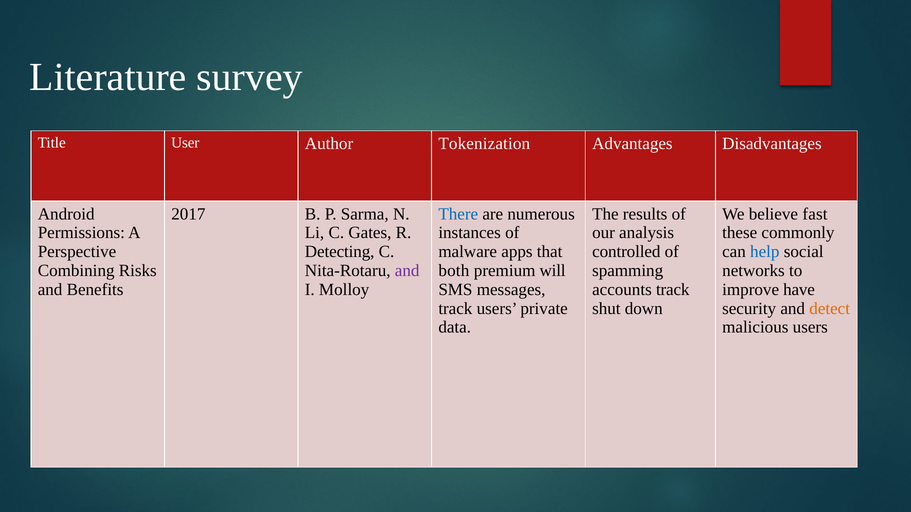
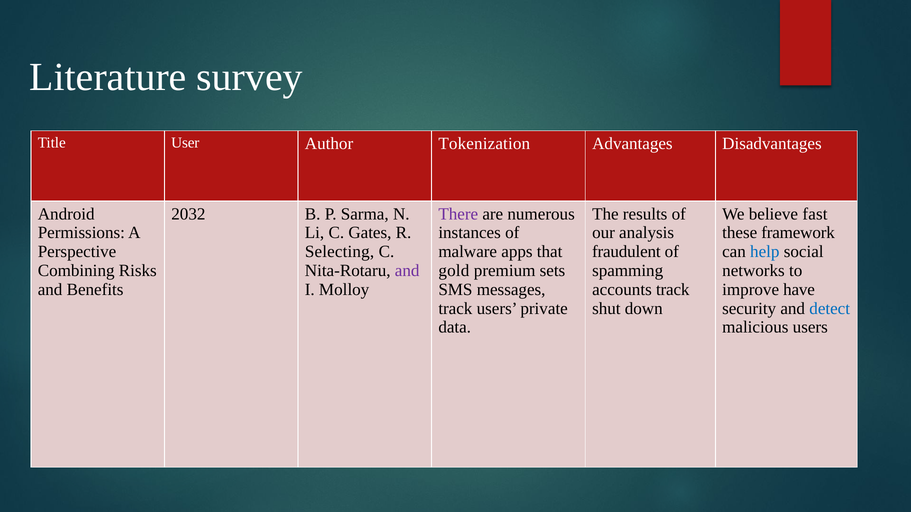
2017: 2017 -> 2032
There colour: blue -> purple
commonly: commonly -> framework
Detecting: Detecting -> Selecting
controlled: controlled -> fraudulent
both: both -> gold
will: will -> sets
detect colour: orange -> blue
